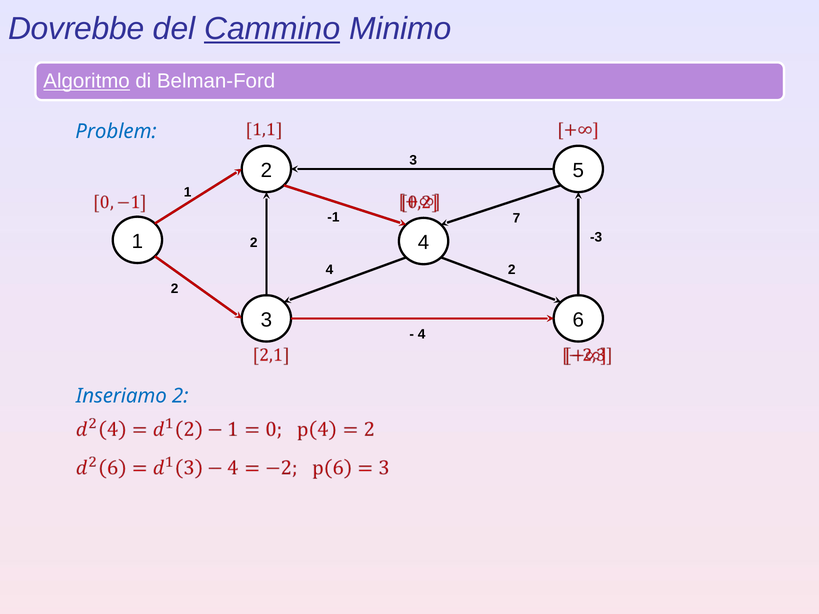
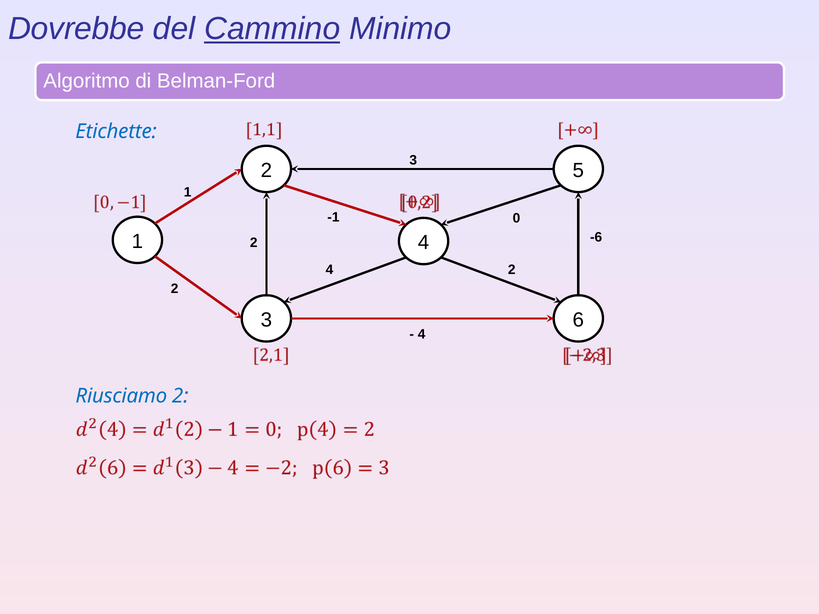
Algoritmo underline: present -> none
Problem: Problem -> Etichette
7: 7 -> 0
-3: -3 -> -6
Inseriamo: Inseriamo -> Riusciamo
